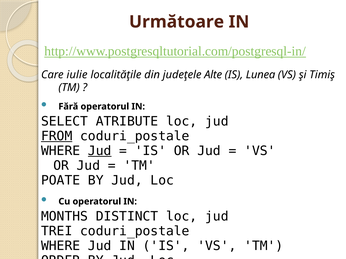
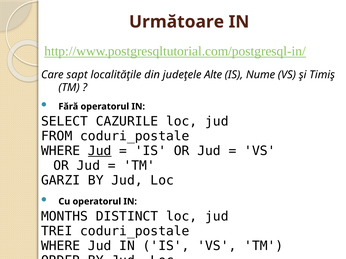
iulie: iulie -> sapt
Lunea: Lunea -> Nume
ATRIBUTE: ATRIBUTE -> CAZURILE
FROM underline: present -> none
POATE: POATE -> GARZI
